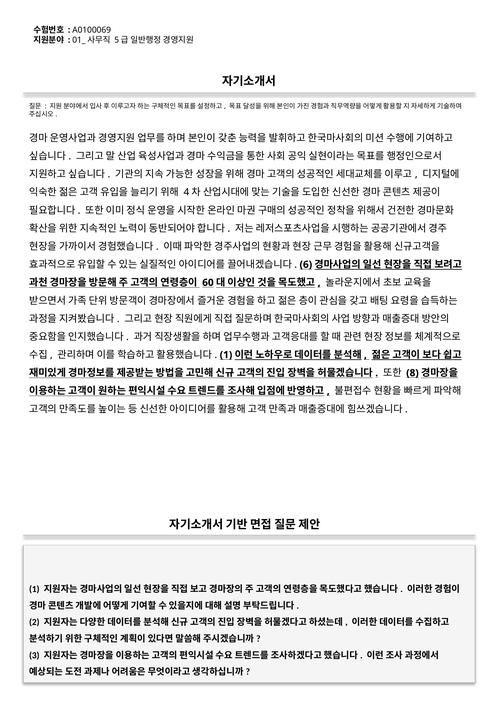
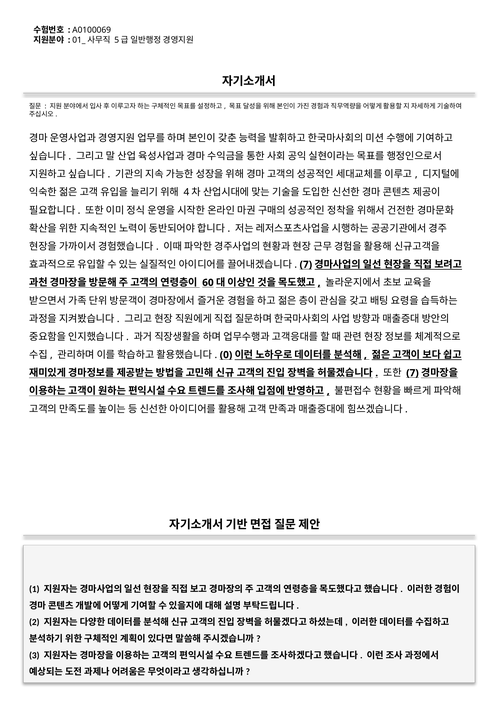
6 at (306, 265): 6 -> 7
1 at (226, 355): 1 -> 0
8 at (412, 373): 8 -> 7
